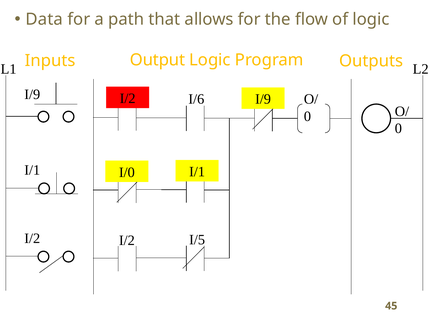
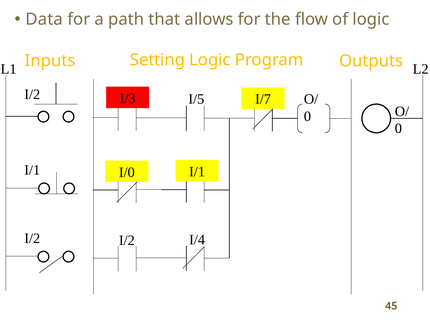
Output: Output -> Setting
I/9 at (32, 94): I/9 -> I/2
I/2 at (128, 98): I/2 -> I/3
I/6: I/6 -> I/5
I/9 at (263, 99): I/9 -> I/7
I/5: I/5 -> I/4
